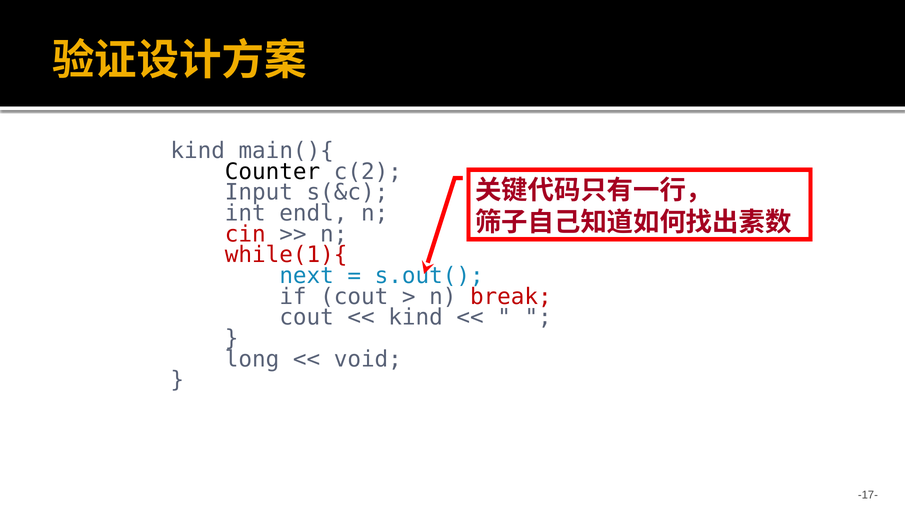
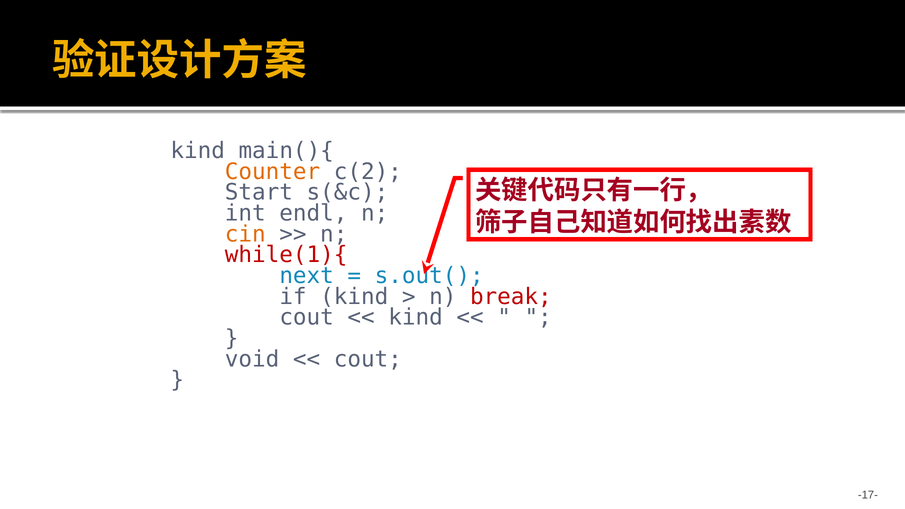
Counter colour: black -> orange
Input: Input -> Start
cin colour: red -> orange
if cout: cout -> kind
long: long -> void
void at (368, 359): void -> cout
